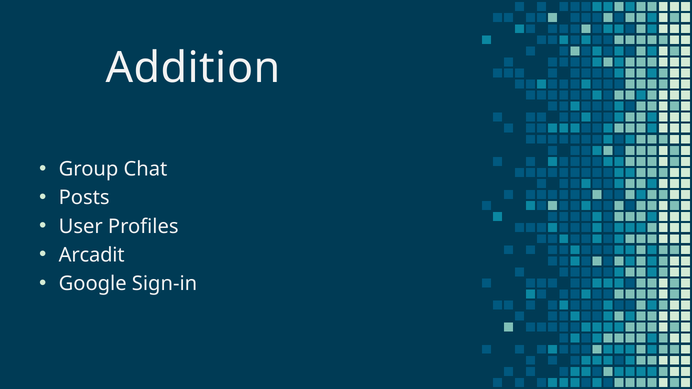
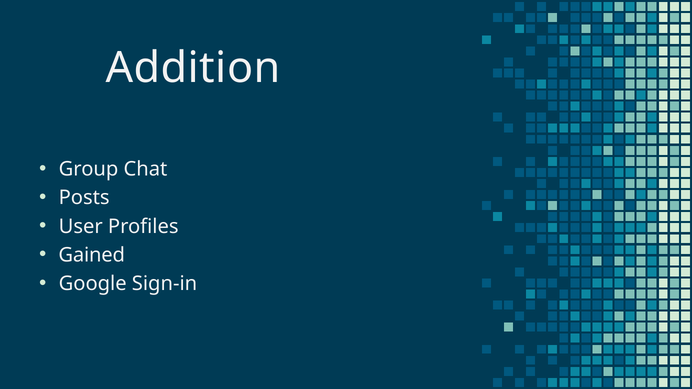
Arcadit: Arcadit -> Gained
